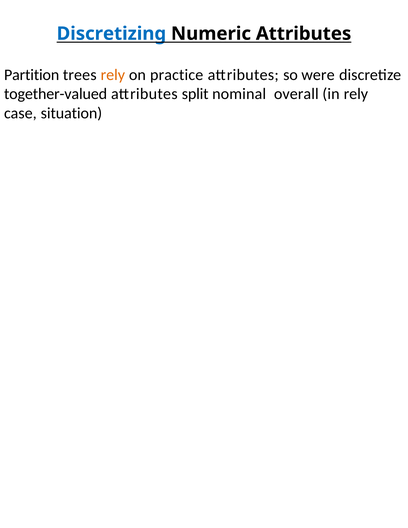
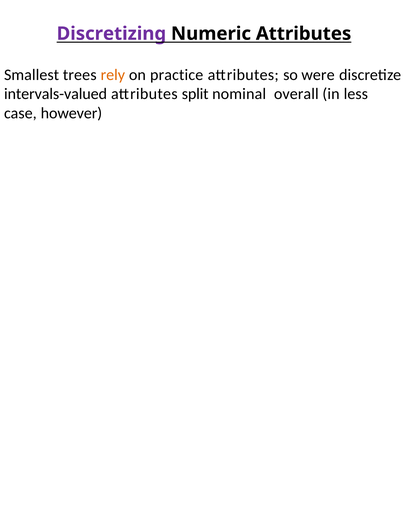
Discretizing colour: blue -> purple
Partition: Partition -> Smallest
together-valued: together-valued -> intervals-valued
in rely: rely -> less
situation: situation -> however
